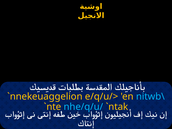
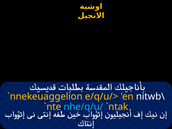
nitwb\ colour: light blue -> white
